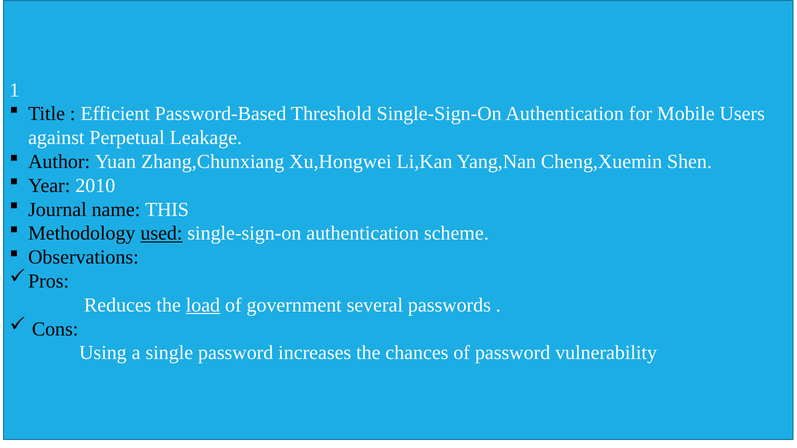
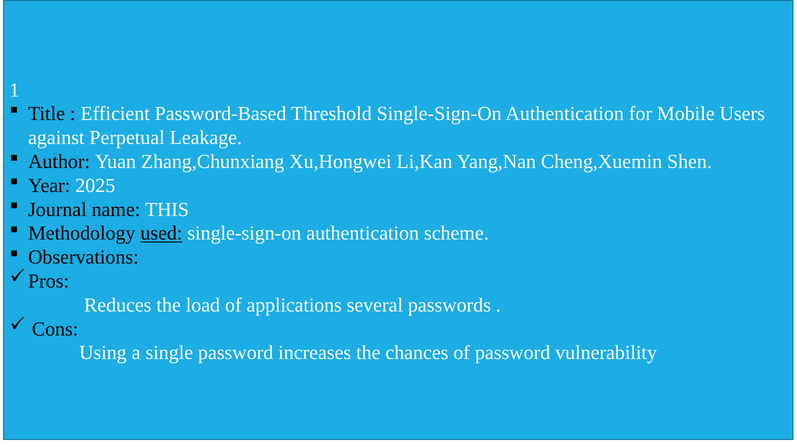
2010: 2010 -> 2025
load underline: present -> none
government: government -> applications
